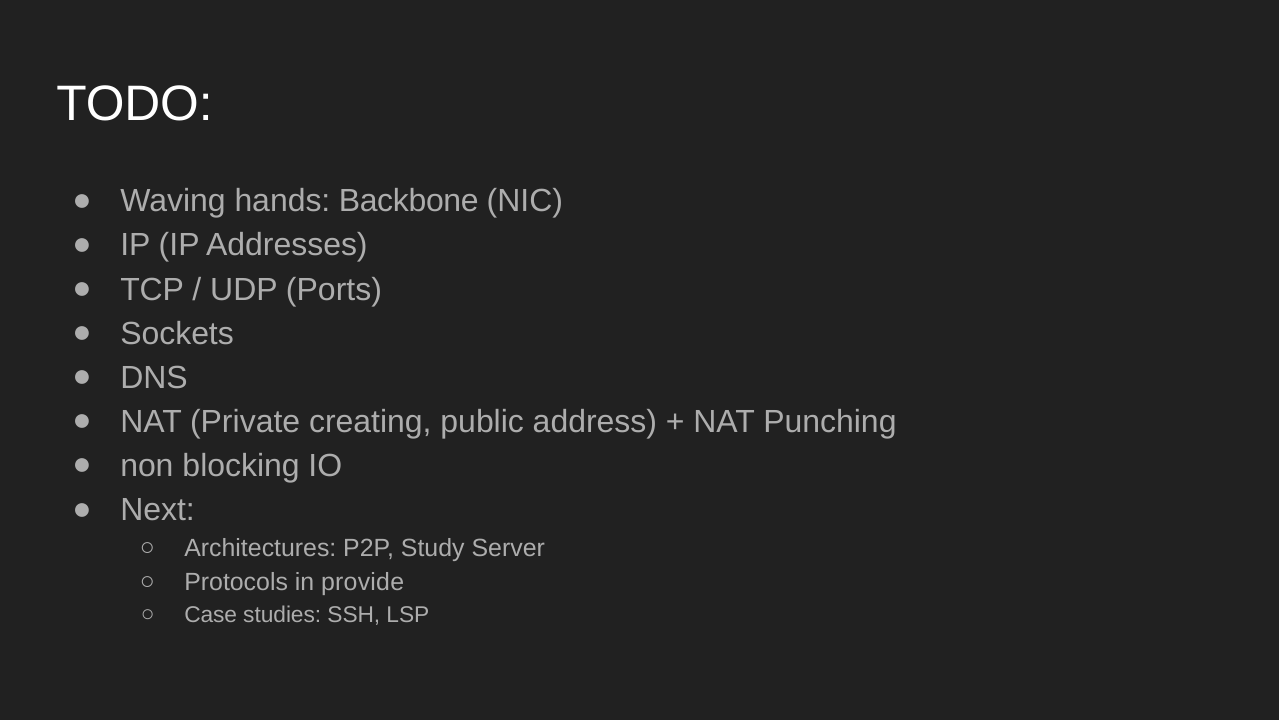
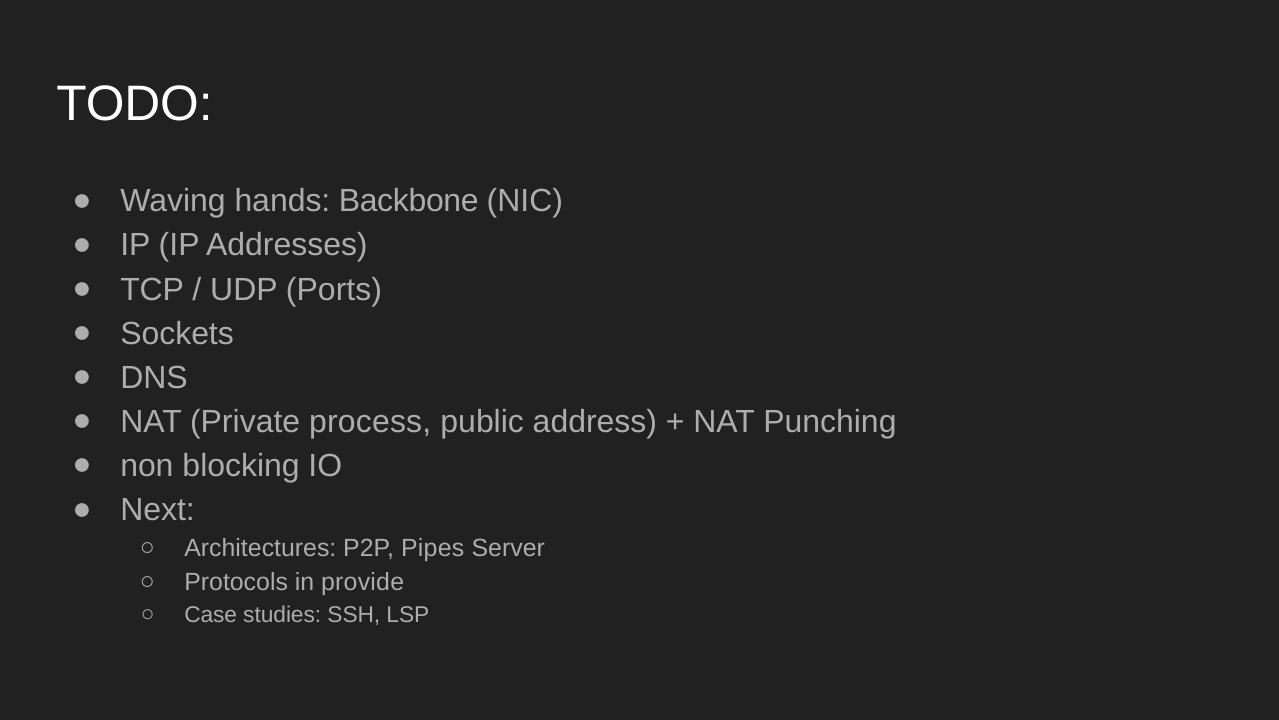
creating: creating -> process
Study: Study -> Pipes
